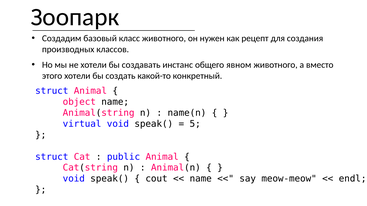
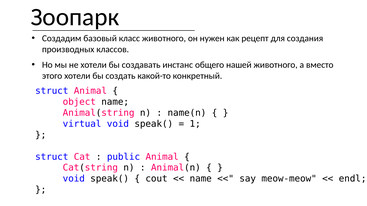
явном: явном -> нашей
5: 5 -> 1
